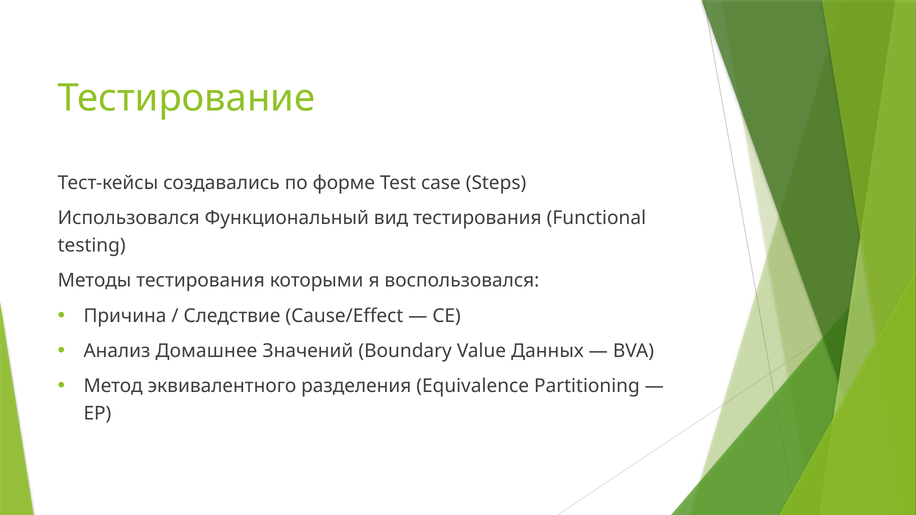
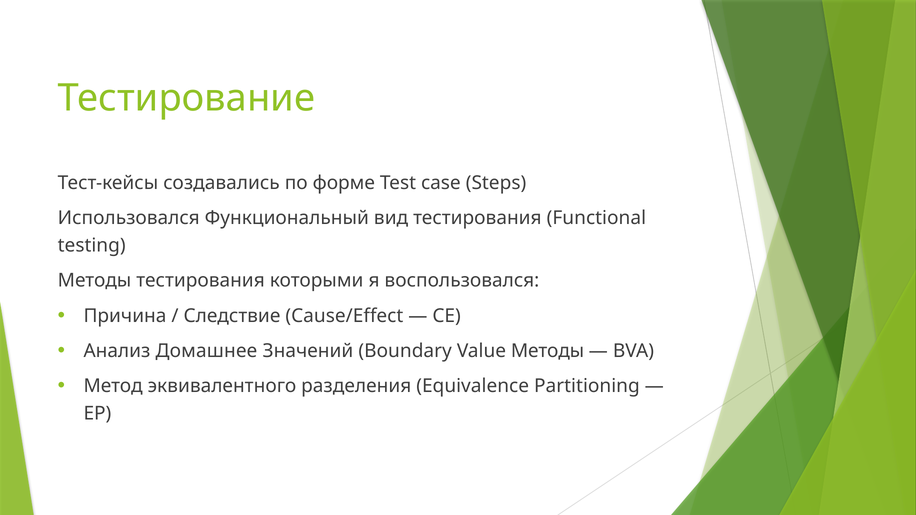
Value Данных: Данных -> Методы
